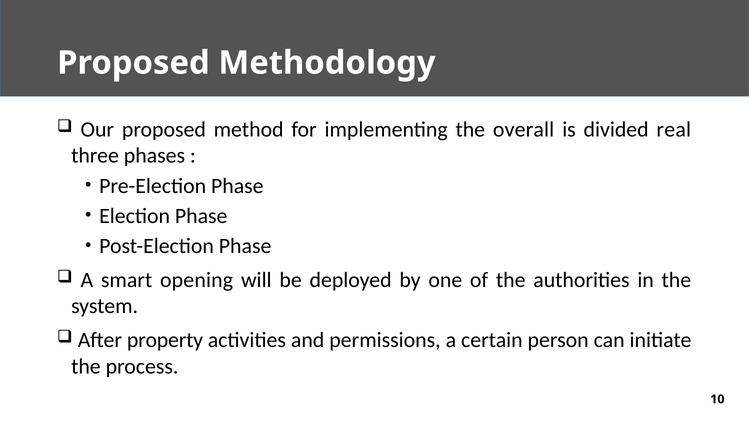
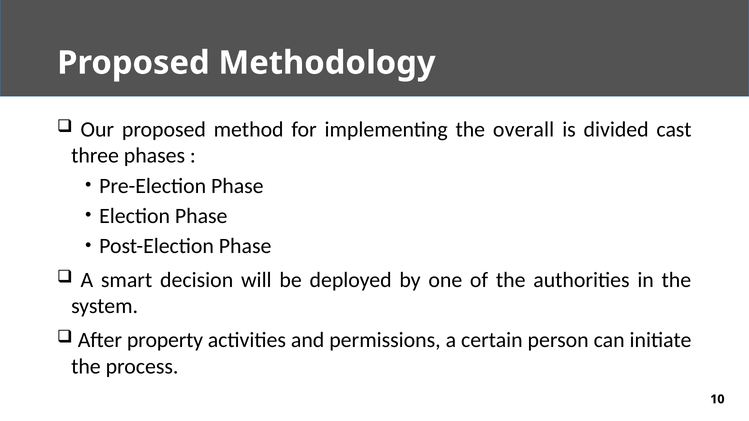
real: real -> cast
opening: opening -> decision
